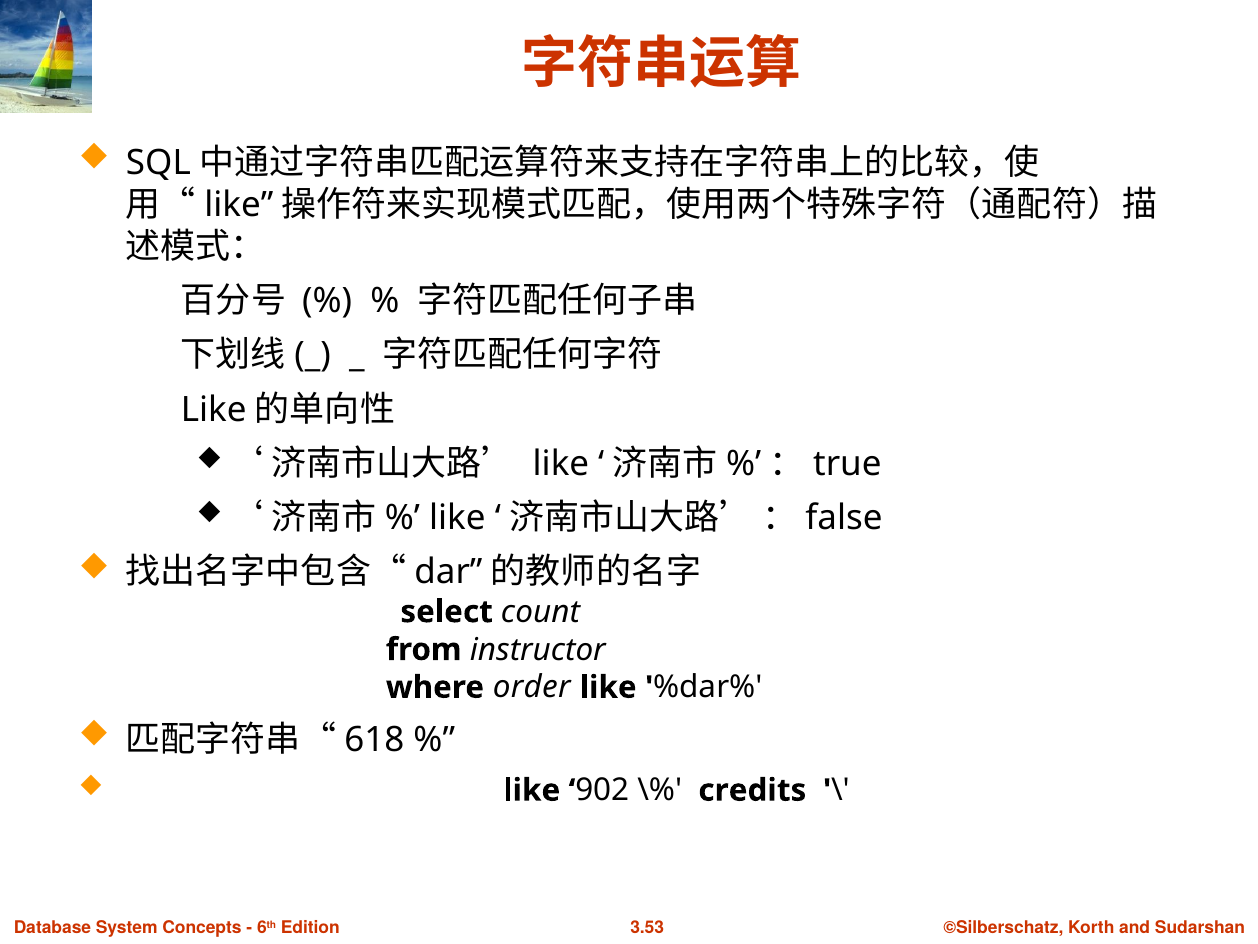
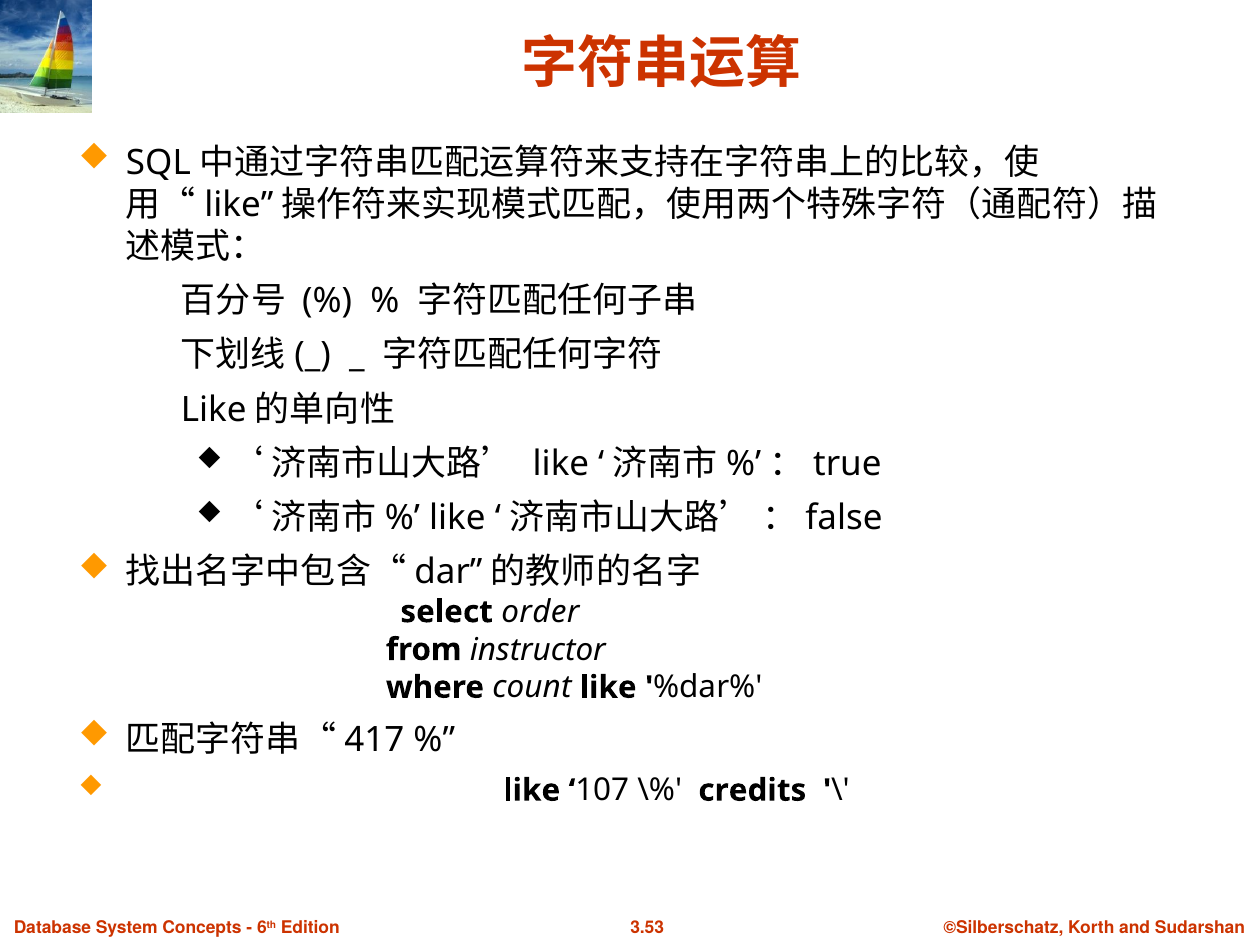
count: count -> order
order: order -> count
618: 618 -> 417
902: 902 -> 107
